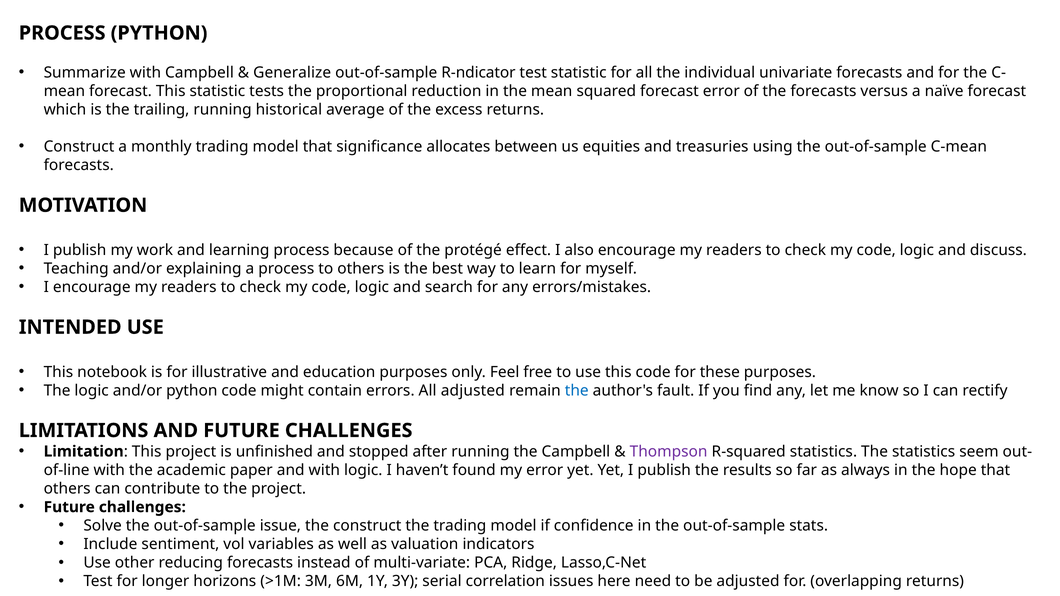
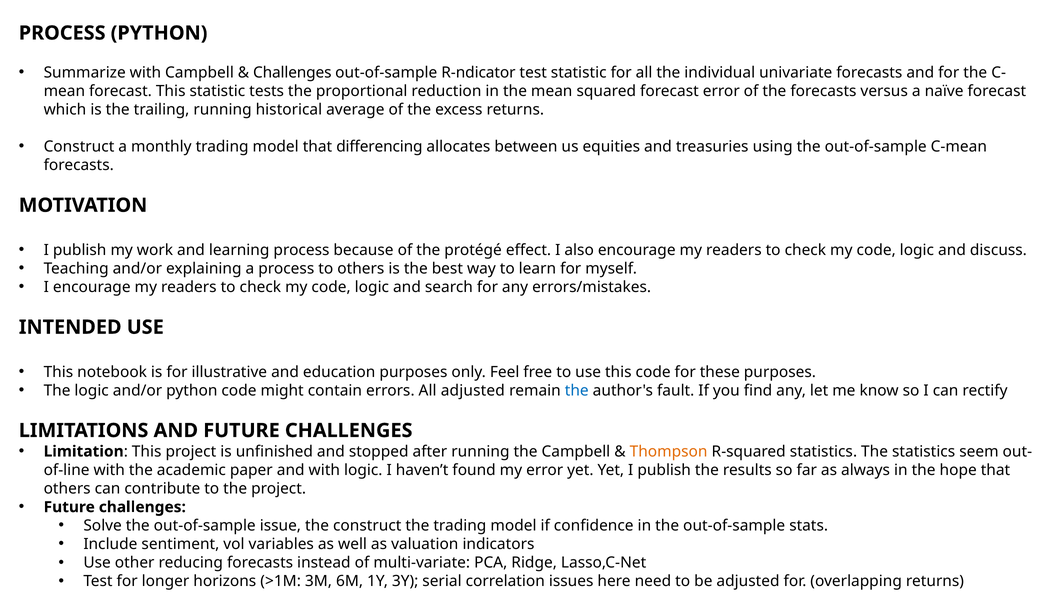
Generalize at (292, 73): Generalize -> Challenges
significance: significance -> differencing
Thompson colour: purple -> orange
